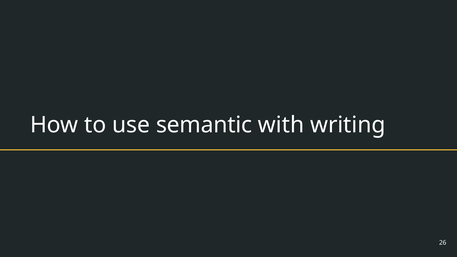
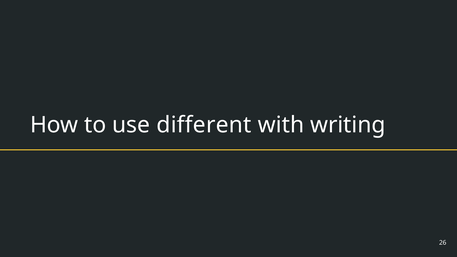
semantic: semantic -> different
